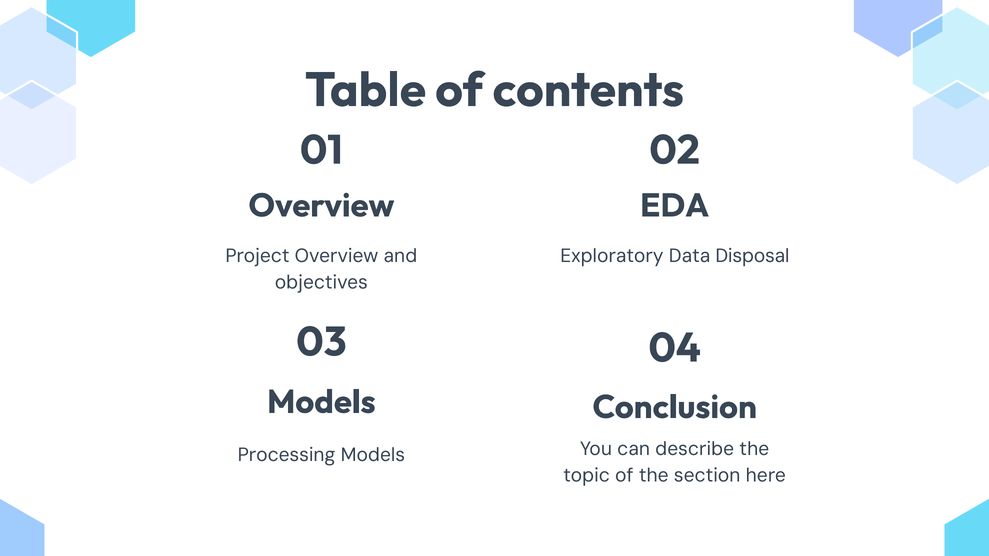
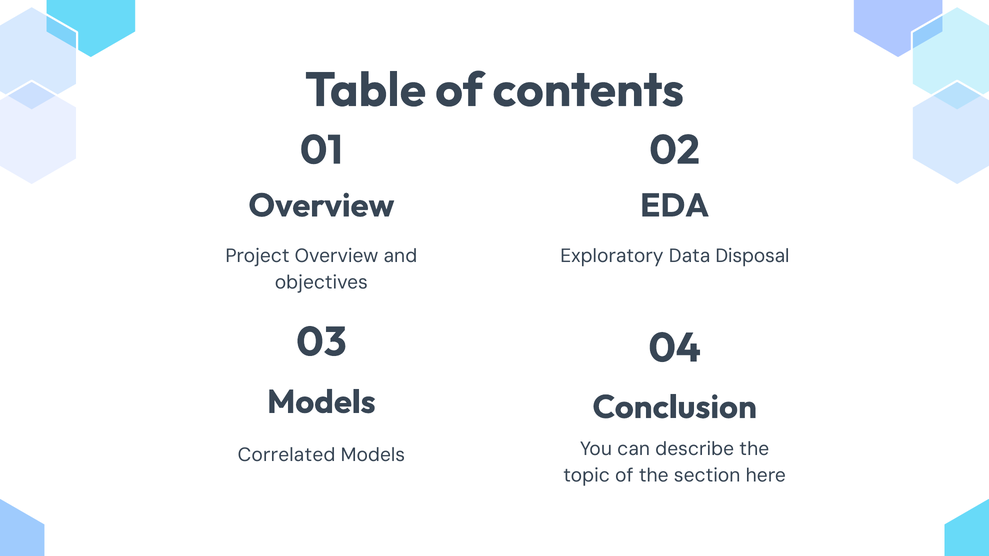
Processing: Processing -> Correlated
